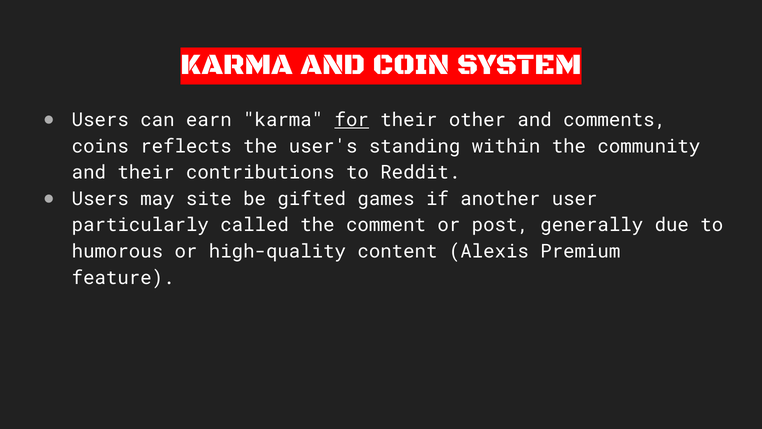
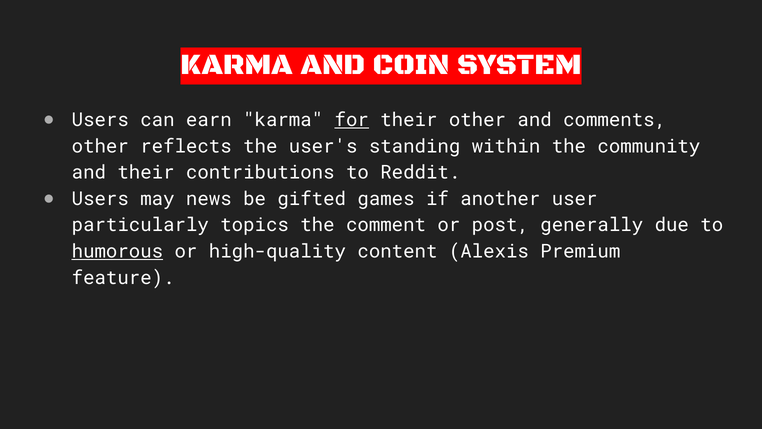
coins at (100, 146): coins -> other
site: site -> news
called: called -> topics
humorous underline: none -> present
